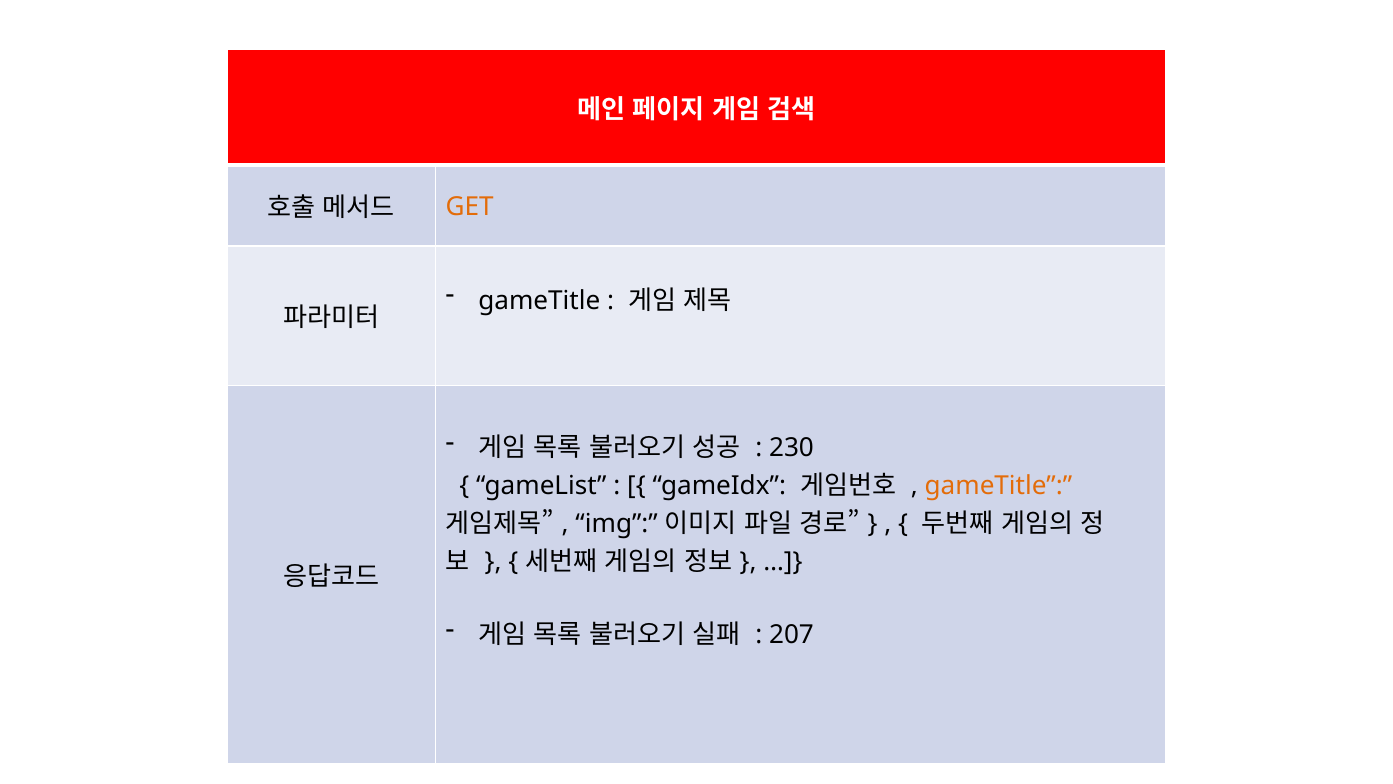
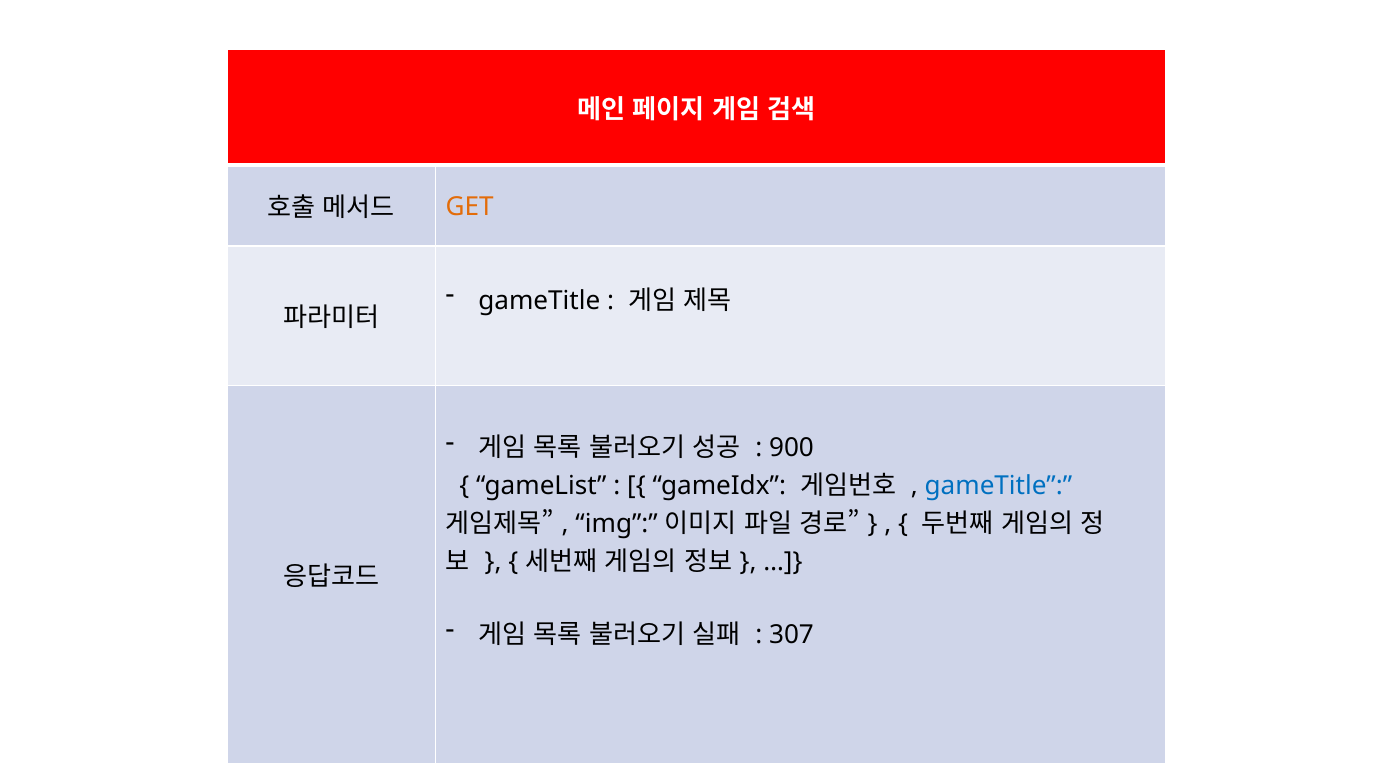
230: 230 -> 900
gameTitle at (998, 485) colour: orange -> blue
207: 207 -> 307
